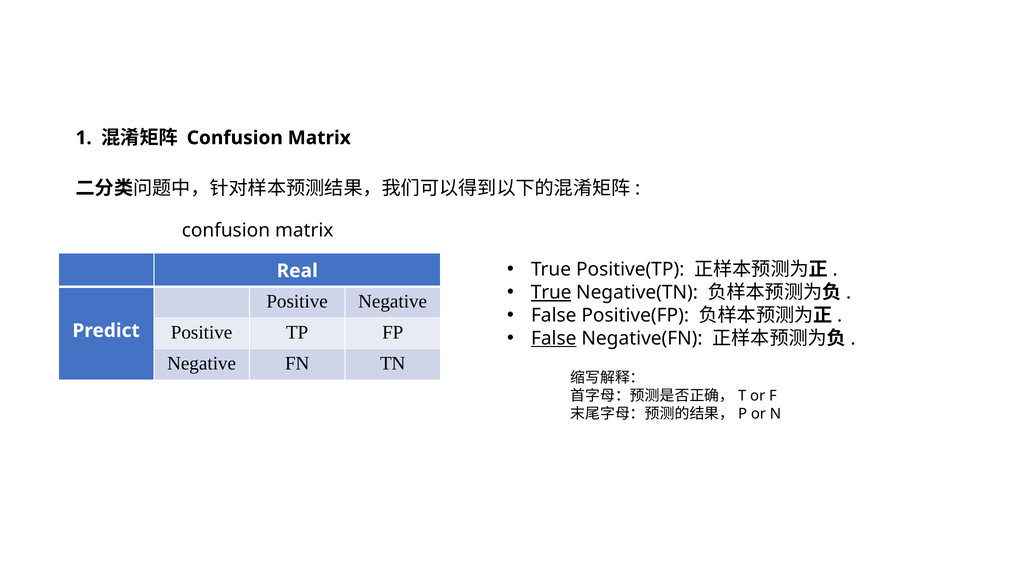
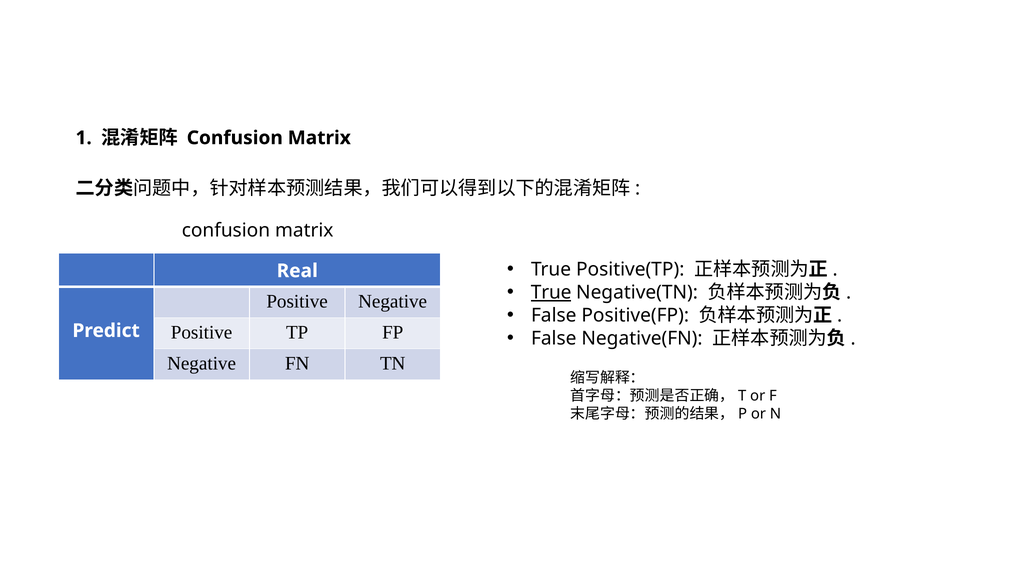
False at (554, 338) underline: present -> none
